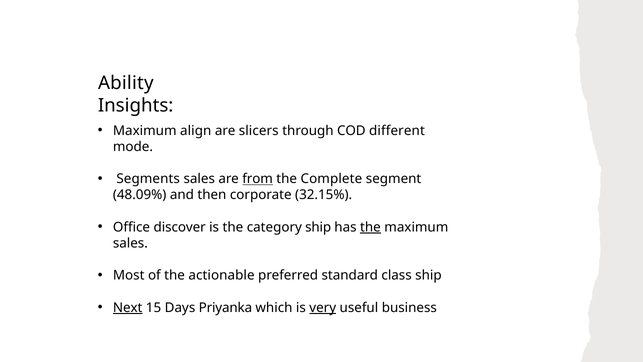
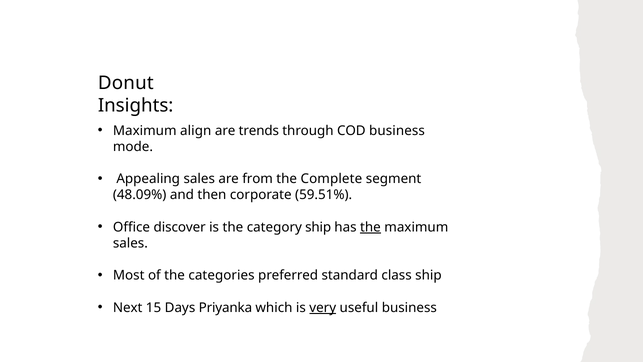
Ability: Ability -> Donut
slicers: slicers -> trends
COD different: different -> business
Segments: Segments -> Appealing
from underline: present -> none
32.15%: 32.15% -> 59.51%
actionable: actionable -> categories
Next underline: present -> none
